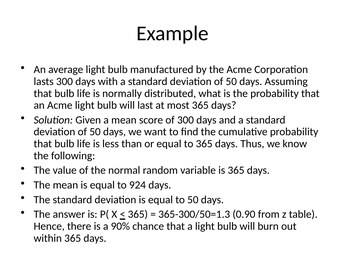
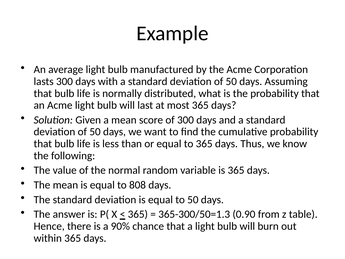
924: 924 -> 808
